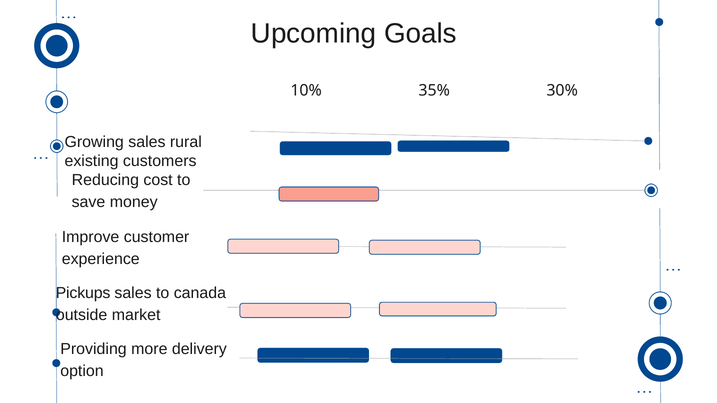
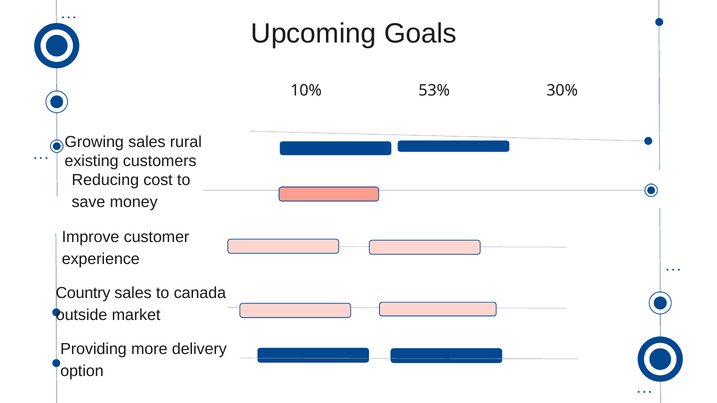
35%: 35% -> 53%
Pickups: Pickups -> Country
